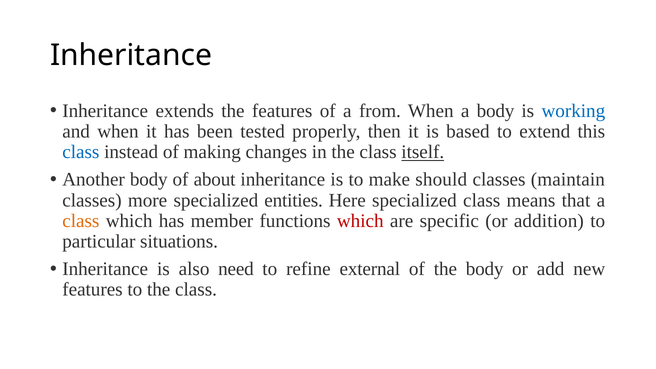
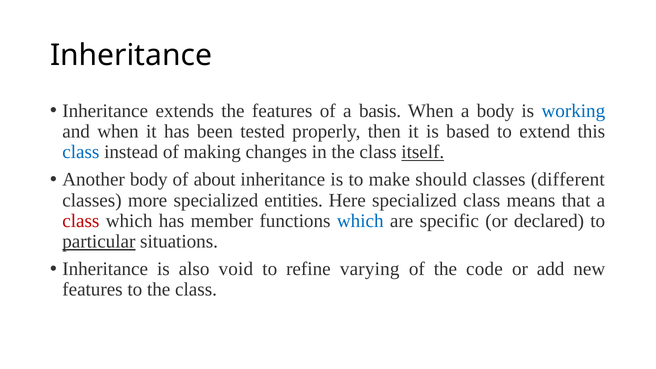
from: from -> basis
maintain: maintain -> different
class at (81, 221) colour: orange -> red
which at (360, 221) colour: red -> blue
addition: addition -> declared
particular underline: none -> present
need: need -> void
external: external -> varying
the body: body -> code
